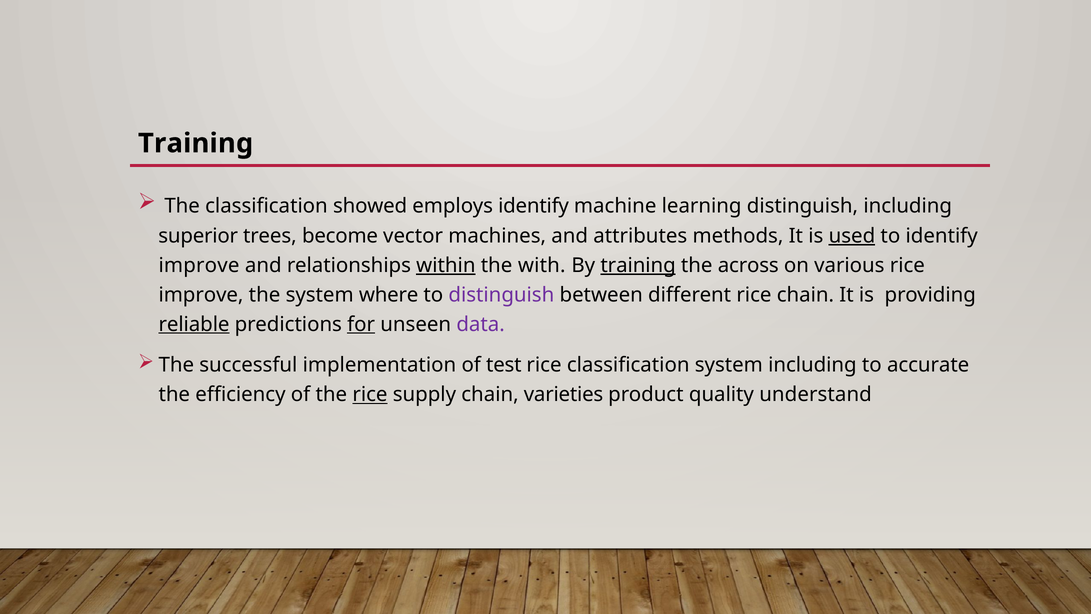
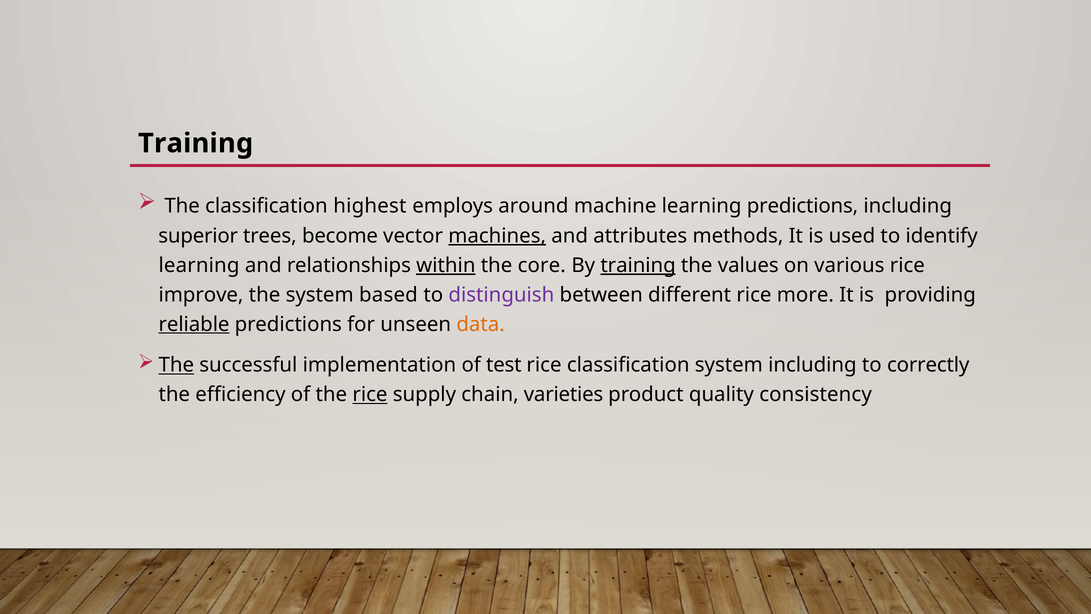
showed: showed -> highest
employs identify: identify -> around
learning distinguish: distinguish -> predictions
machines underline: none -> present
used underline: present -> none
improve at (199, 265): improve -> learning
with: with -> core
across: across -> values
where: where -> based
rice chain: chain -> more
for underline: present -> none
data colour: purple -> orange
The at (176, 365) underline: none -> present
accurate: accurate -> correctly
understand: understand -> consistency
